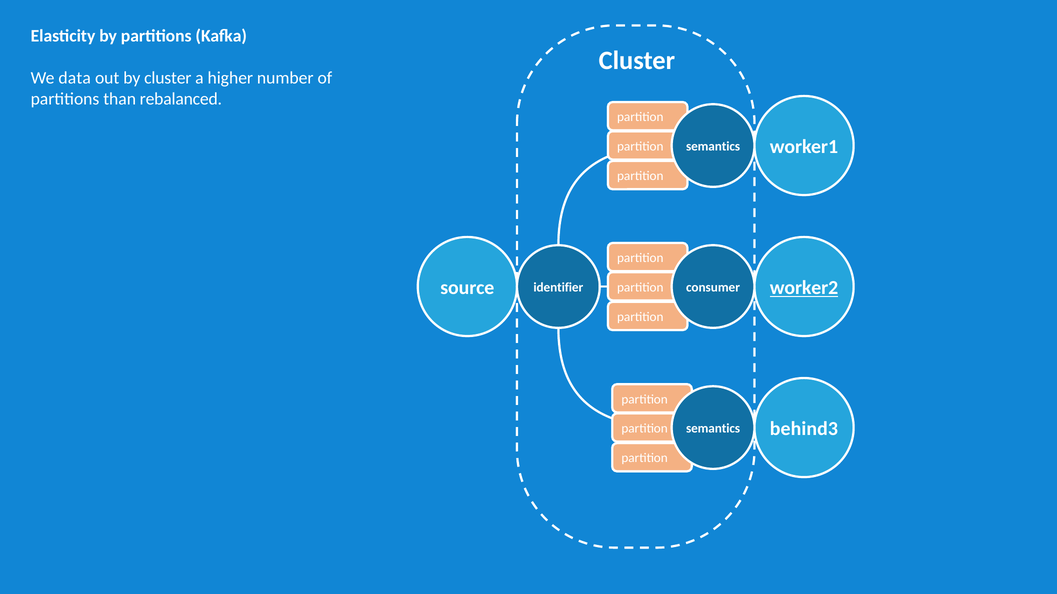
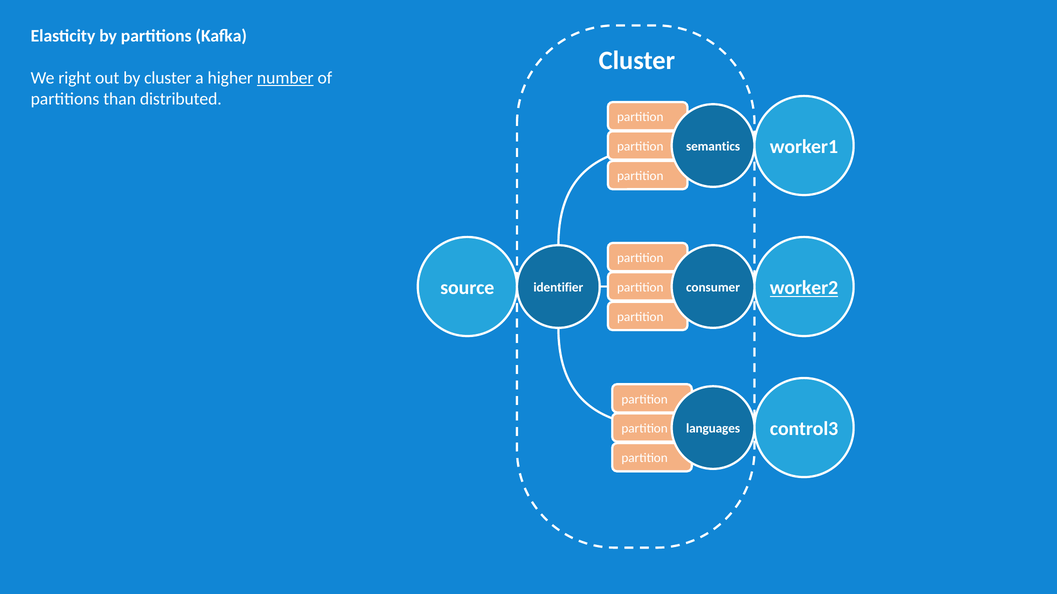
data: data -> right
number underline: none -> present
rebalanced: rebalanced -> distributed
behind3: behind3 -> control3
semantics at (713, 429): semantics -> languages
